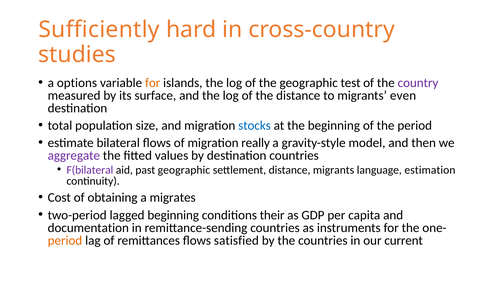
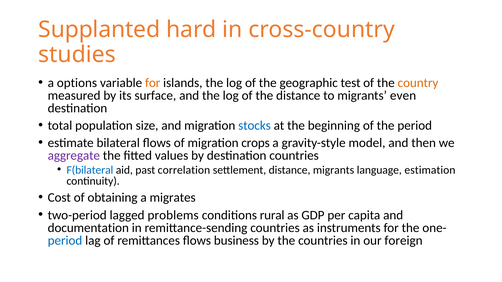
Sufficiently: Sufficiently -> Supplanted
country colour: purple -> orange
really: really -> crops
F(bilateral colour: purple -> blue
past geographic: geographic -> correlation
lagged beginning: beginning -> problems
their: their -> rural
period at (65, 241) colour: orange -> blue
satisfied: satisfied -> business
current: current -> foreign
